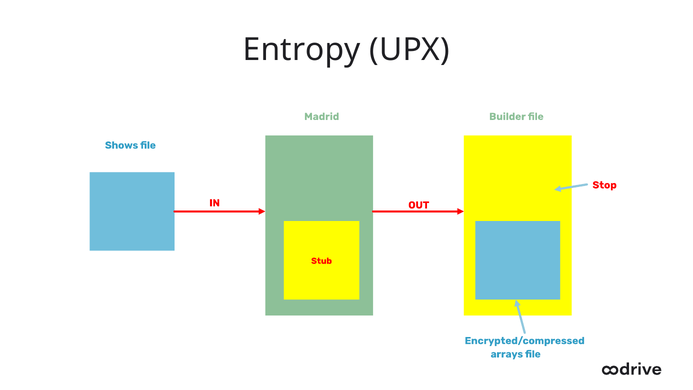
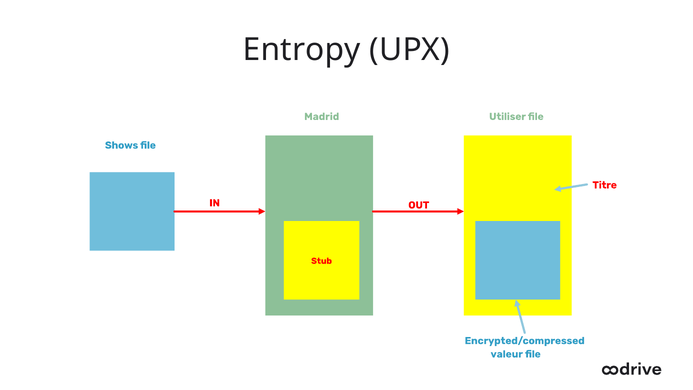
Builder: Builder -> Utiliser
Stop: Stop -> Titre
arrays: arrays -> valeur
